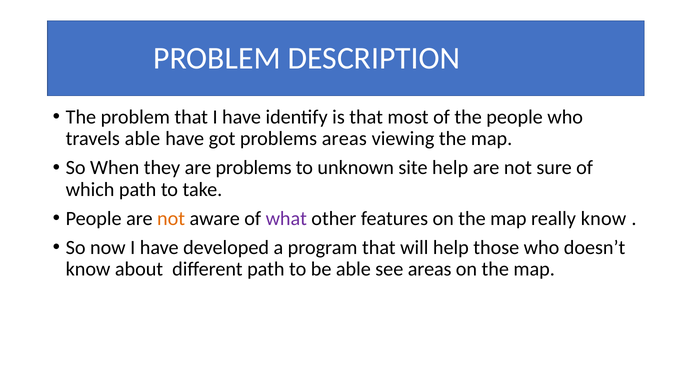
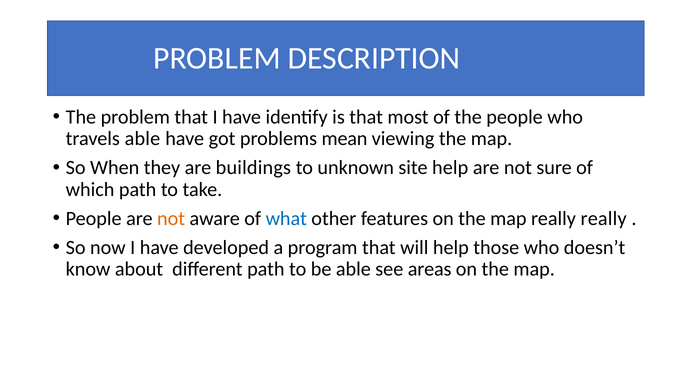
problems areas: areas -> mean
are problems: problems -> buildings
what colour: purple -> blue
really know: know -> really
